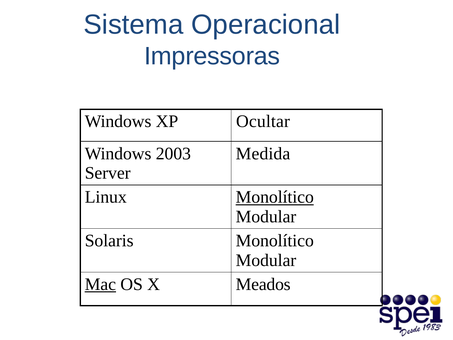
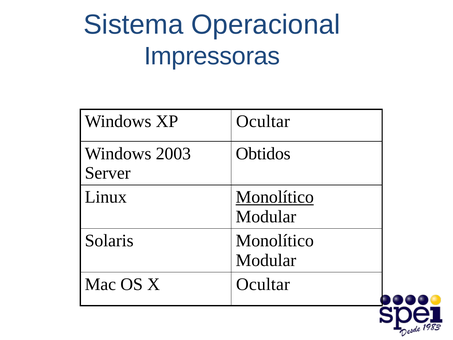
Medida: Medida -> Obtidos
Mac underline: present -> none
X Meados: Meados -> Ocultar
